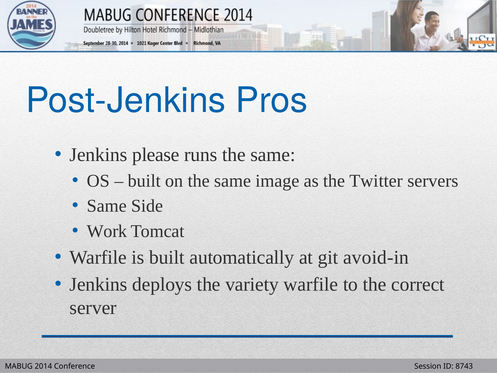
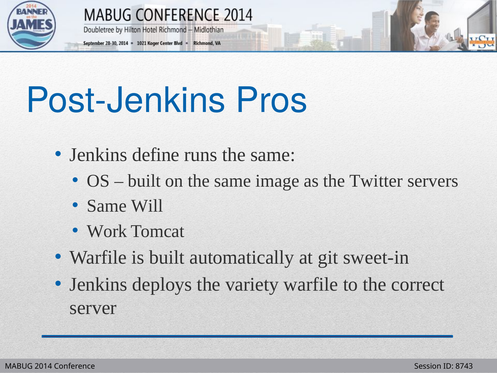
please: please -> define
Side: Side -> Will
avoid-in: avoid-in -> sweet-in
